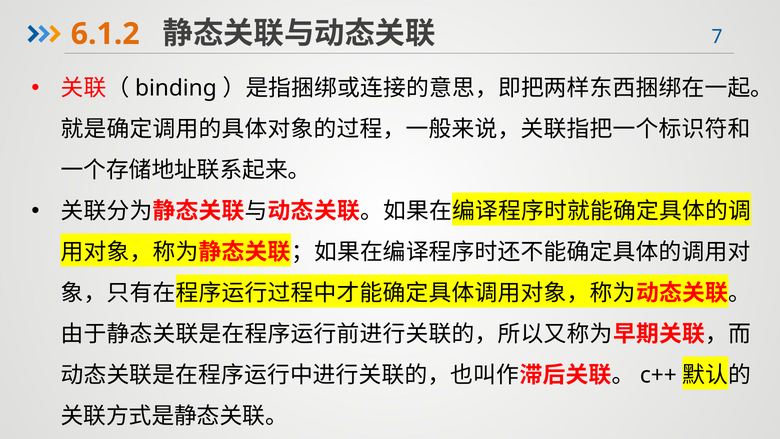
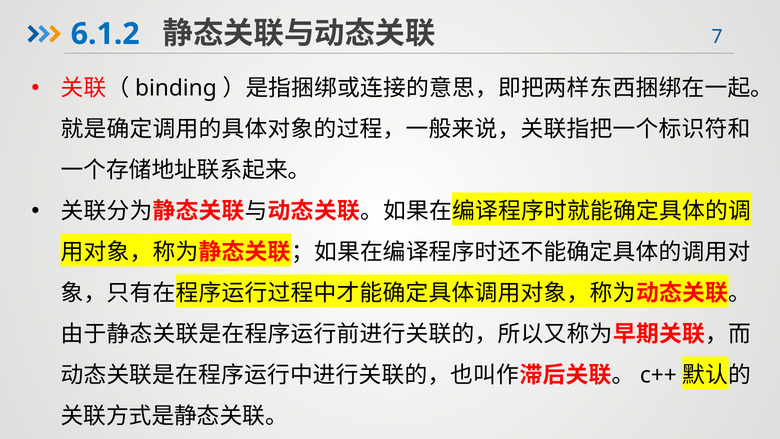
6.1.2 colour: orange -> blue
